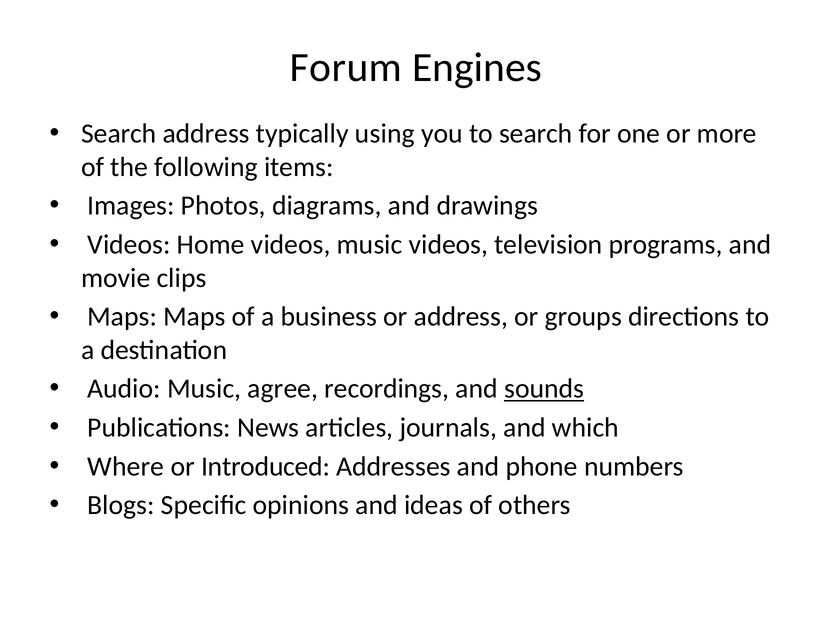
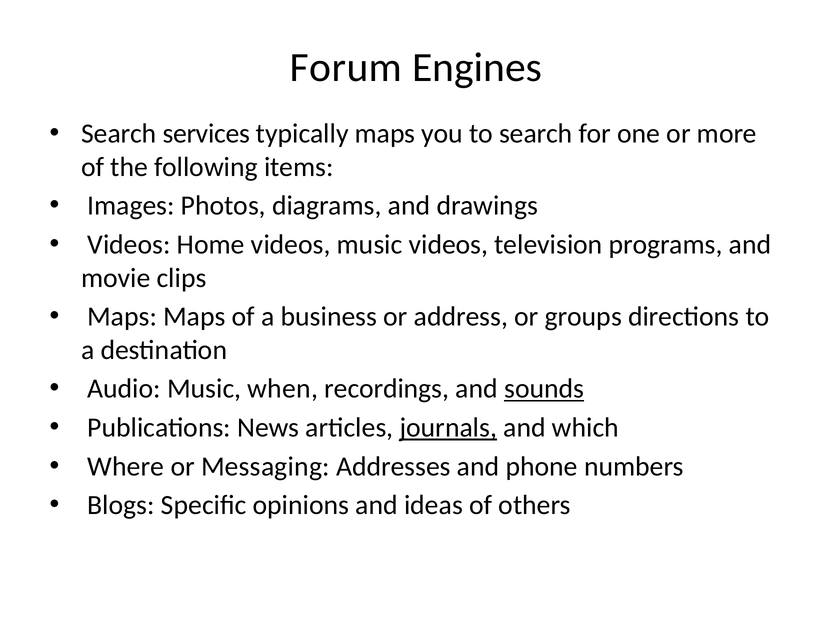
Search address: address -> services
typically using: using -> maps
agree: agree -> when
journals underline: none -> present
Introduced: Introduced -> Messaging
